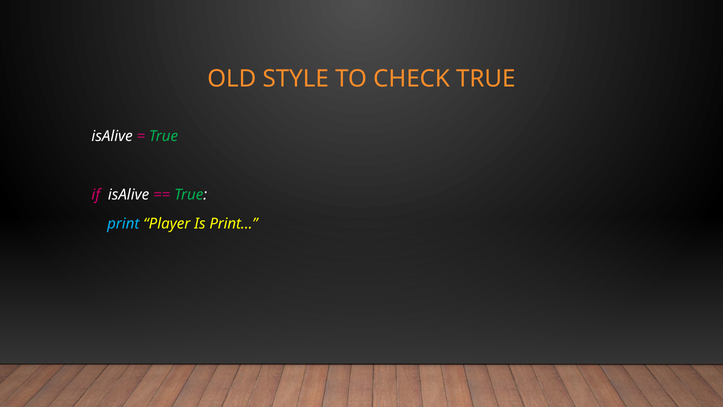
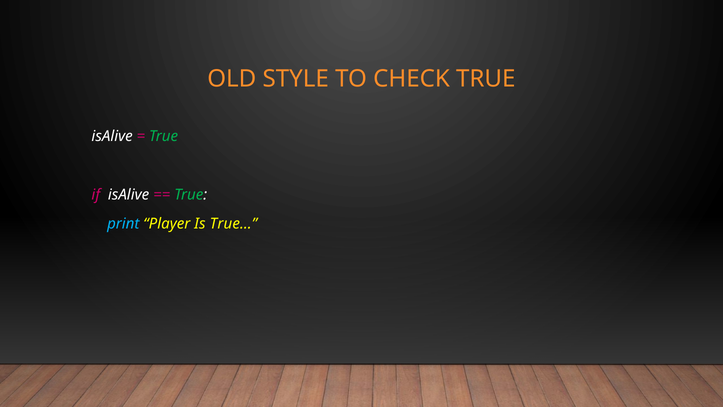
Print…: Print… -> True…
